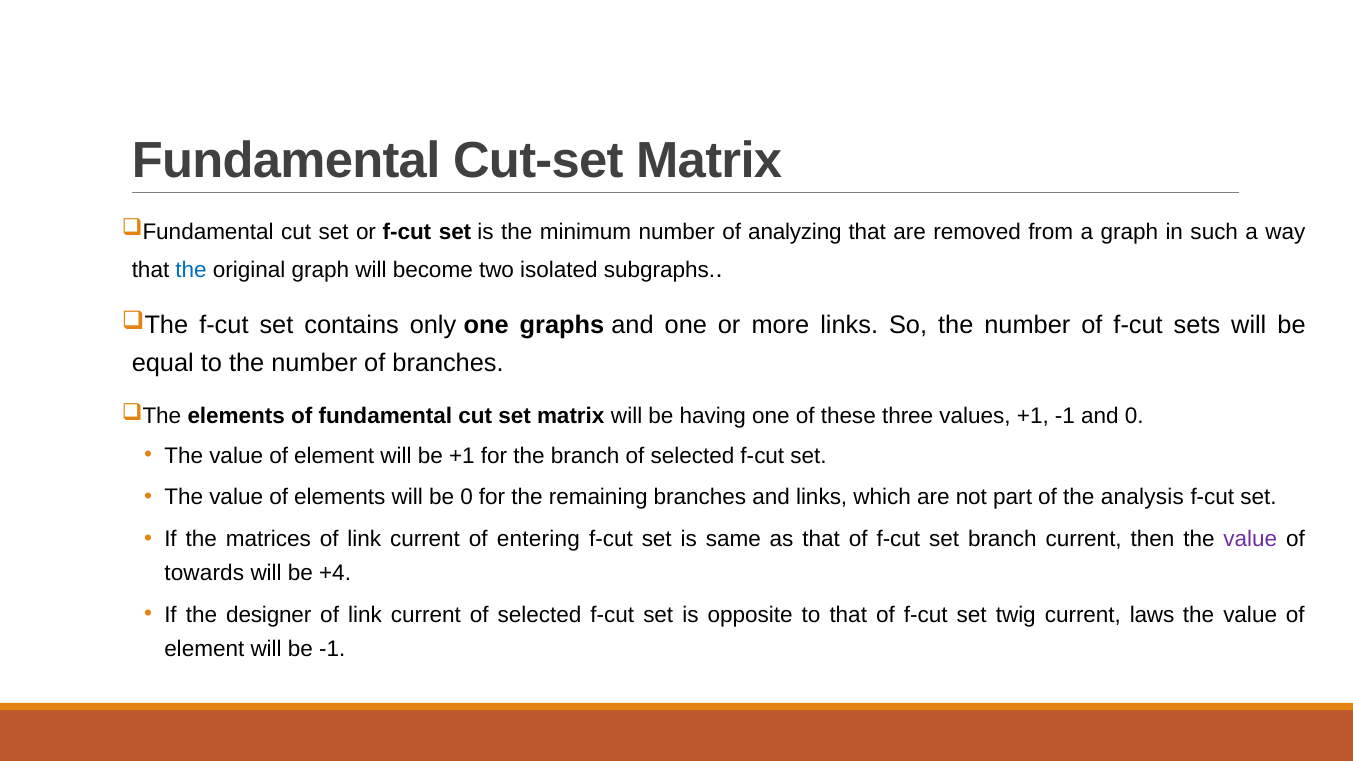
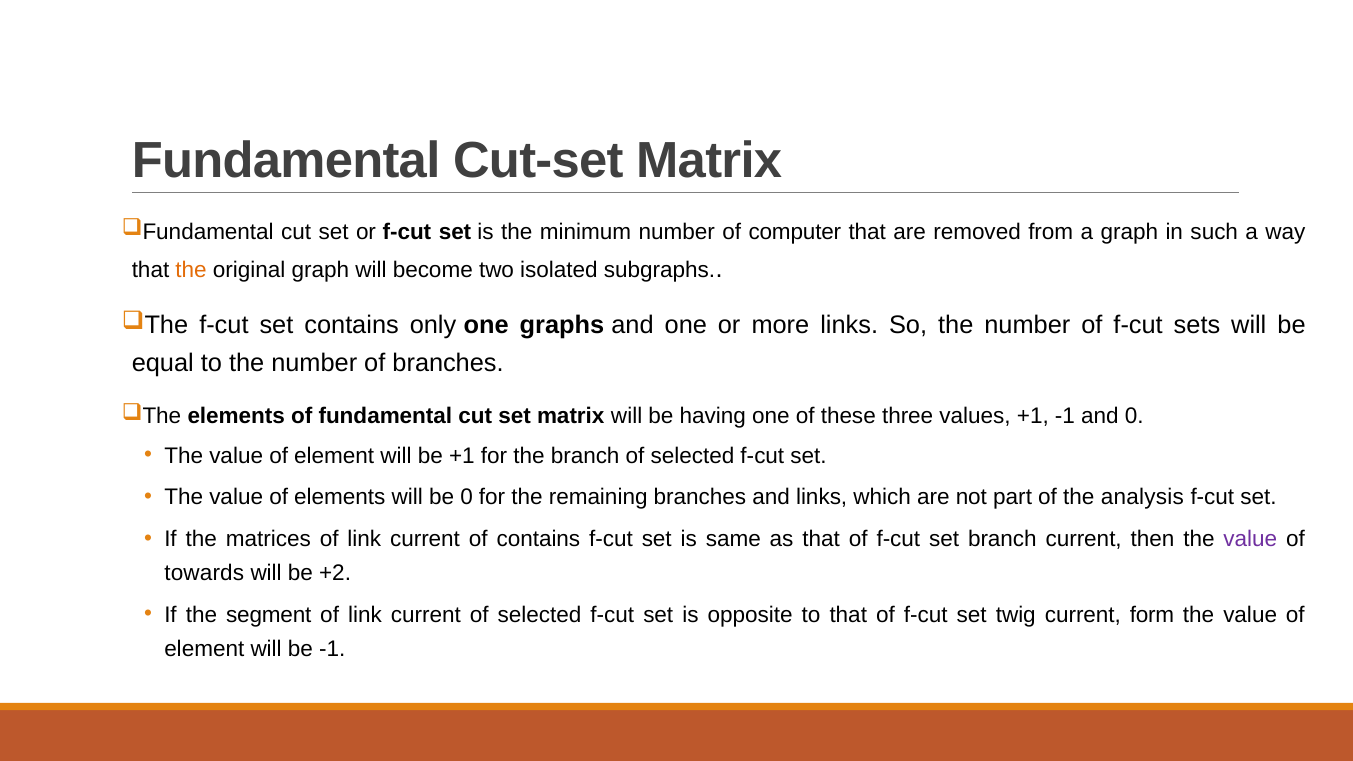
analyzing: analyzing -> computer
the at (191, 270) colour: blue -> orange
of entering: entering -> contains
+4: +4 -> +2
designer: designer -> segment
laws: laws -> form
